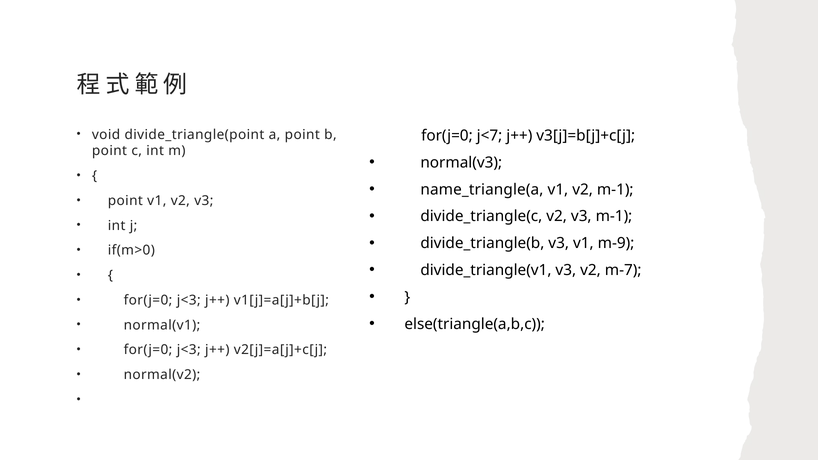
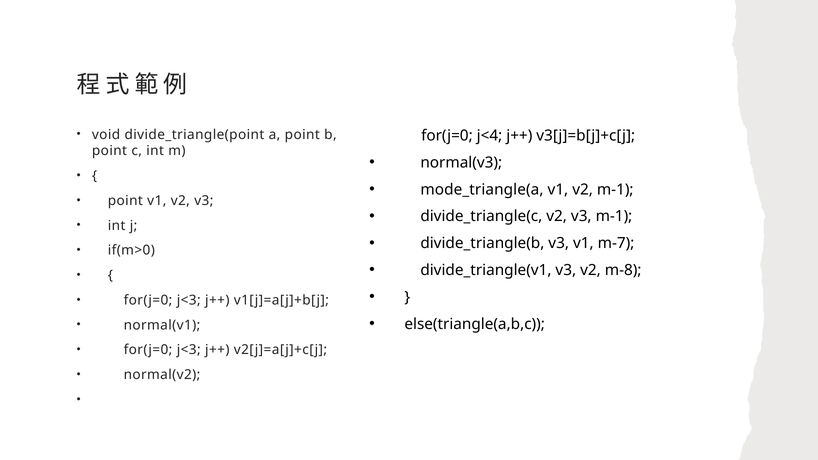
j<7: j<7 -> j<4
name_triangle(a: name_triangle(a -> mode_triangle(a
m-9: m-9 -> m-7
m-7: m-7 -> m-8
